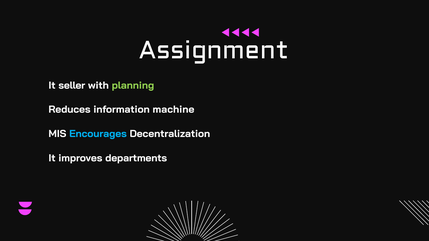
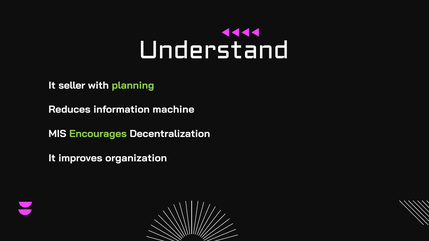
Assignment: Assignment -> Understand
Encourages colour: light blue -> light green
departments: departments -> organization
